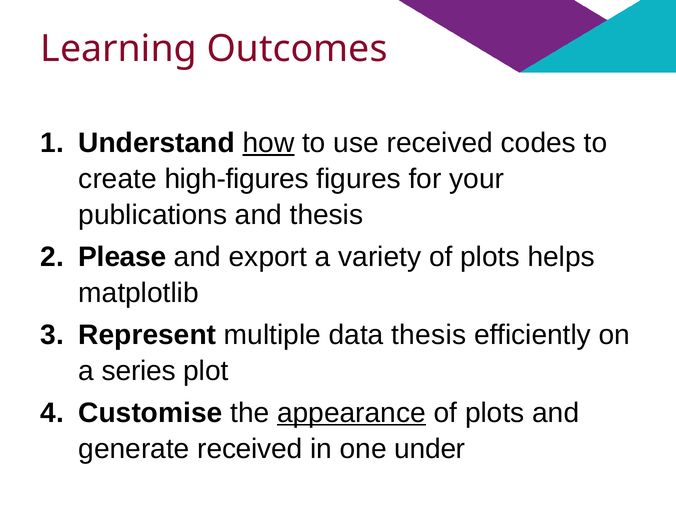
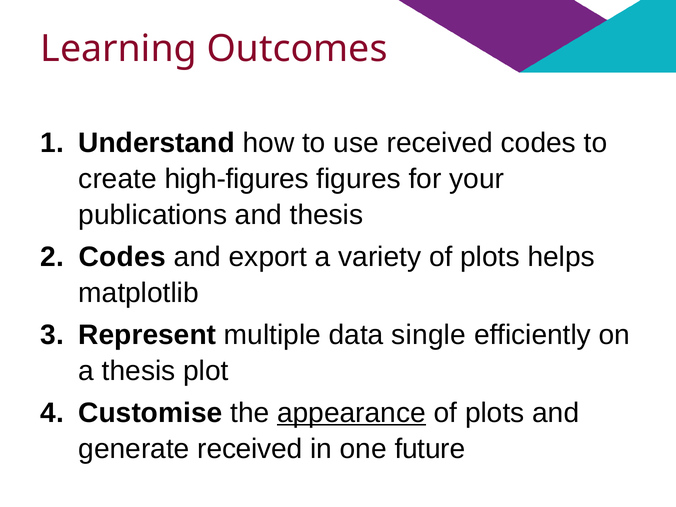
how underline: present -> none
Please at (122, 257): Please -> Codes
data thesis: thesis -> single
a series: series -> thesis
under: under -> future
